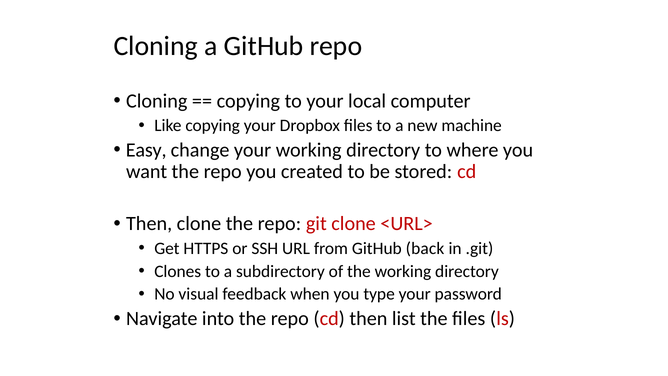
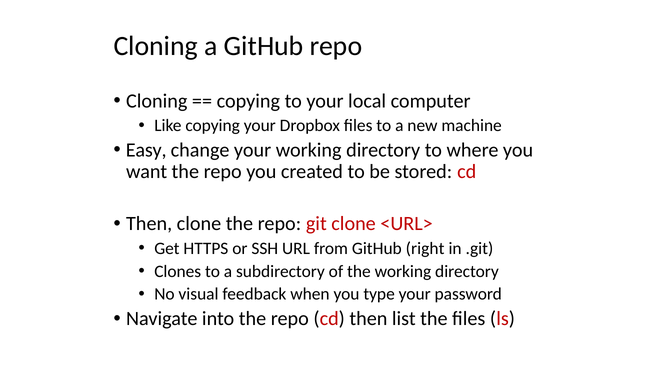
back: back -> right
